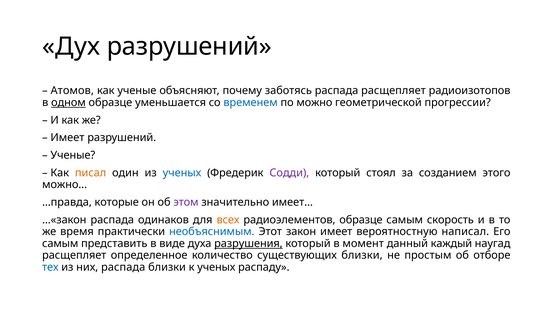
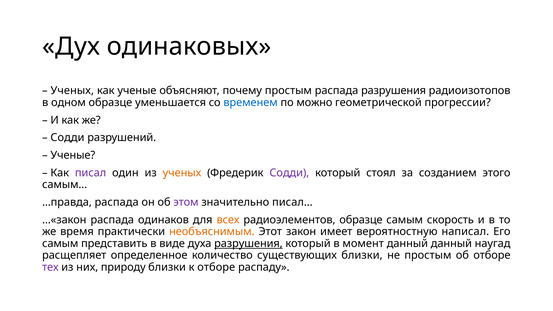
Дух разрушений: разрушений -> одинаковых
Атомов at (72, 91): Атомов -> Ученых
почему заботясь: заботясь -> простым
распада расщепляет: расщепляет -> разрушения
одном underline: present -> none
Имеет at (67, 138): Имеет -> Содди
писал colour: orange -> purple
ученых at (182, 173) colour: blue -> orange
можно…: можно… -> самым…
…правда которые: которые -> распада
имеет…: имеет… -> писал…
необъяснимым colour: blue -> orange
данный каждый: каждый -> данный
тех colour: blue -> purple
них распада: распада -> природу
к ученых: ученых -> отборе
